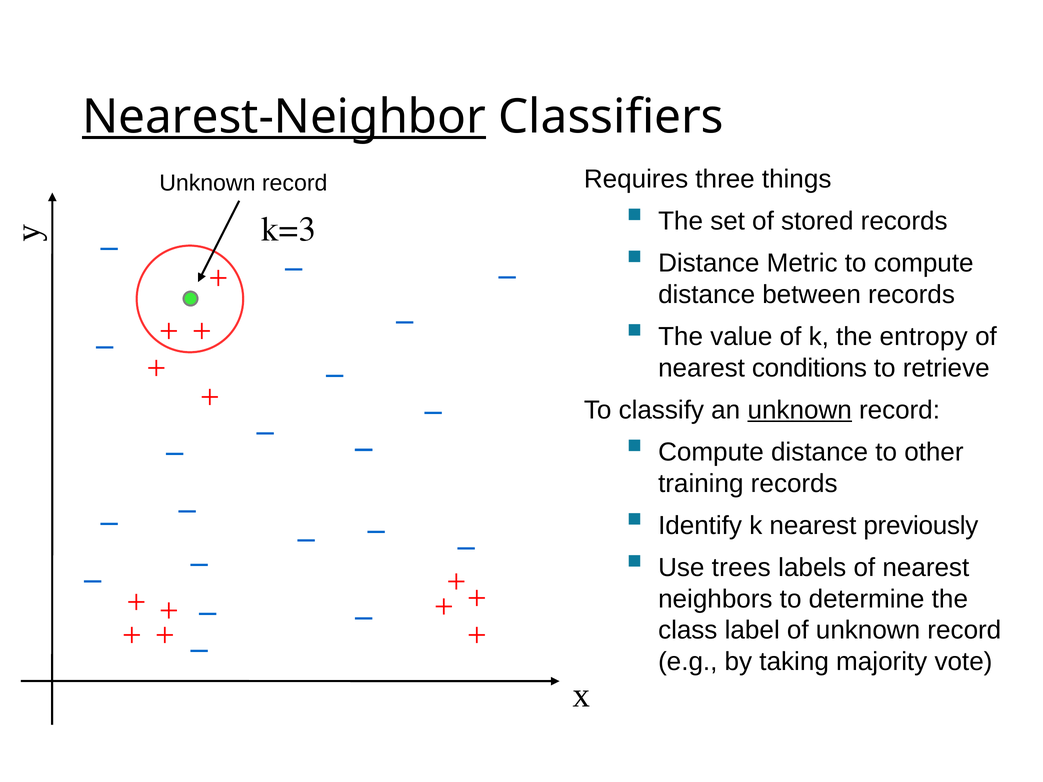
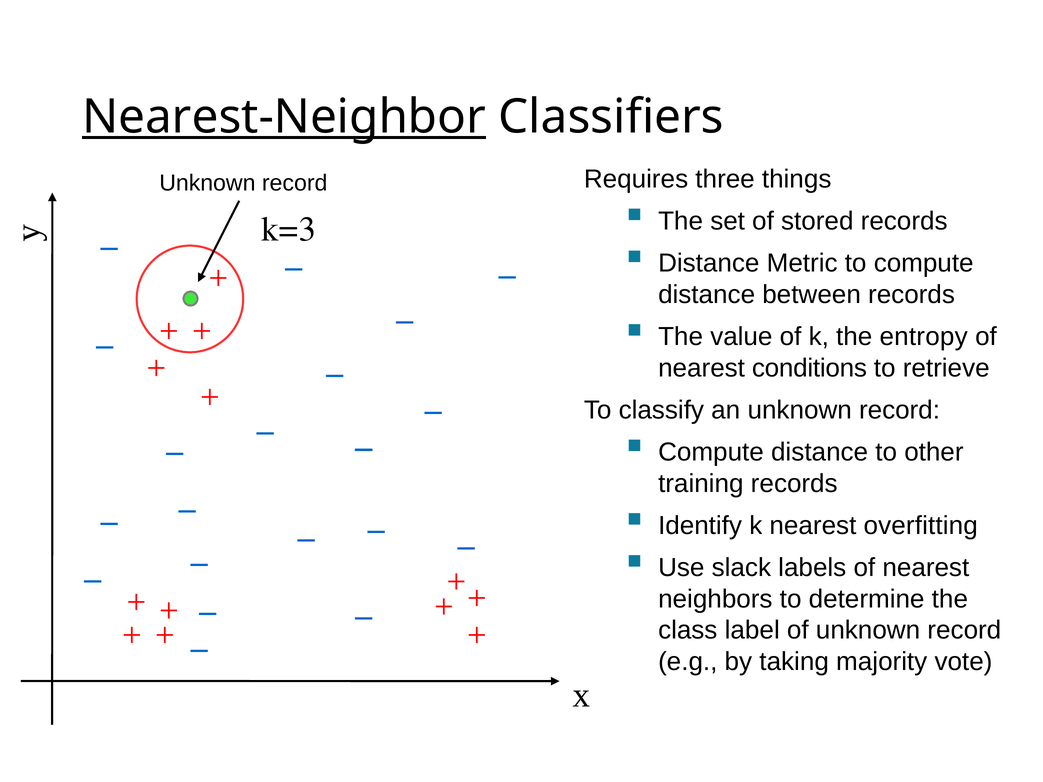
unknown at (800, 410) underline: present -> none
previously: previously -> overfitting
trees: trees -> slack
